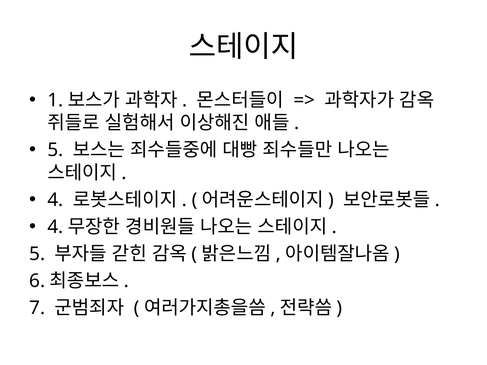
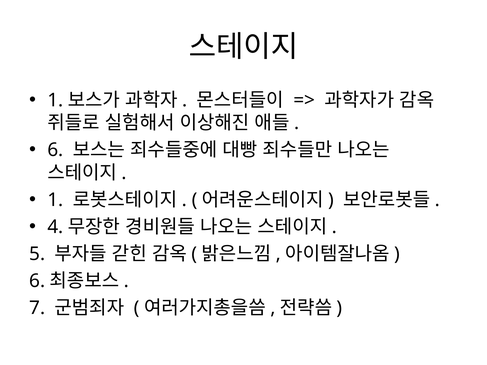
5 at (55, 150): 5 -> 6
4 at (55, 200): 4 -> 1
